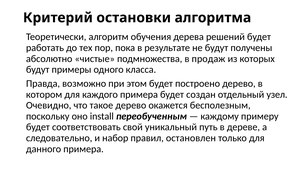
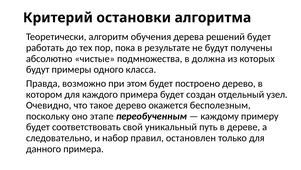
продаж: продаж -> должна
install: install -> этапе
